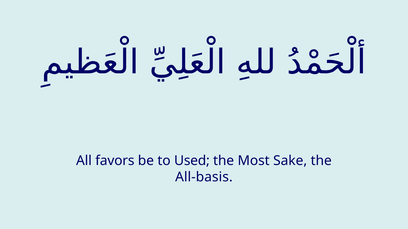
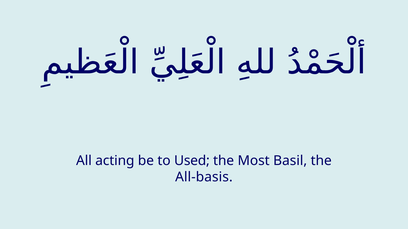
favors: favors -> acting
Sake: Sake -> Basil
